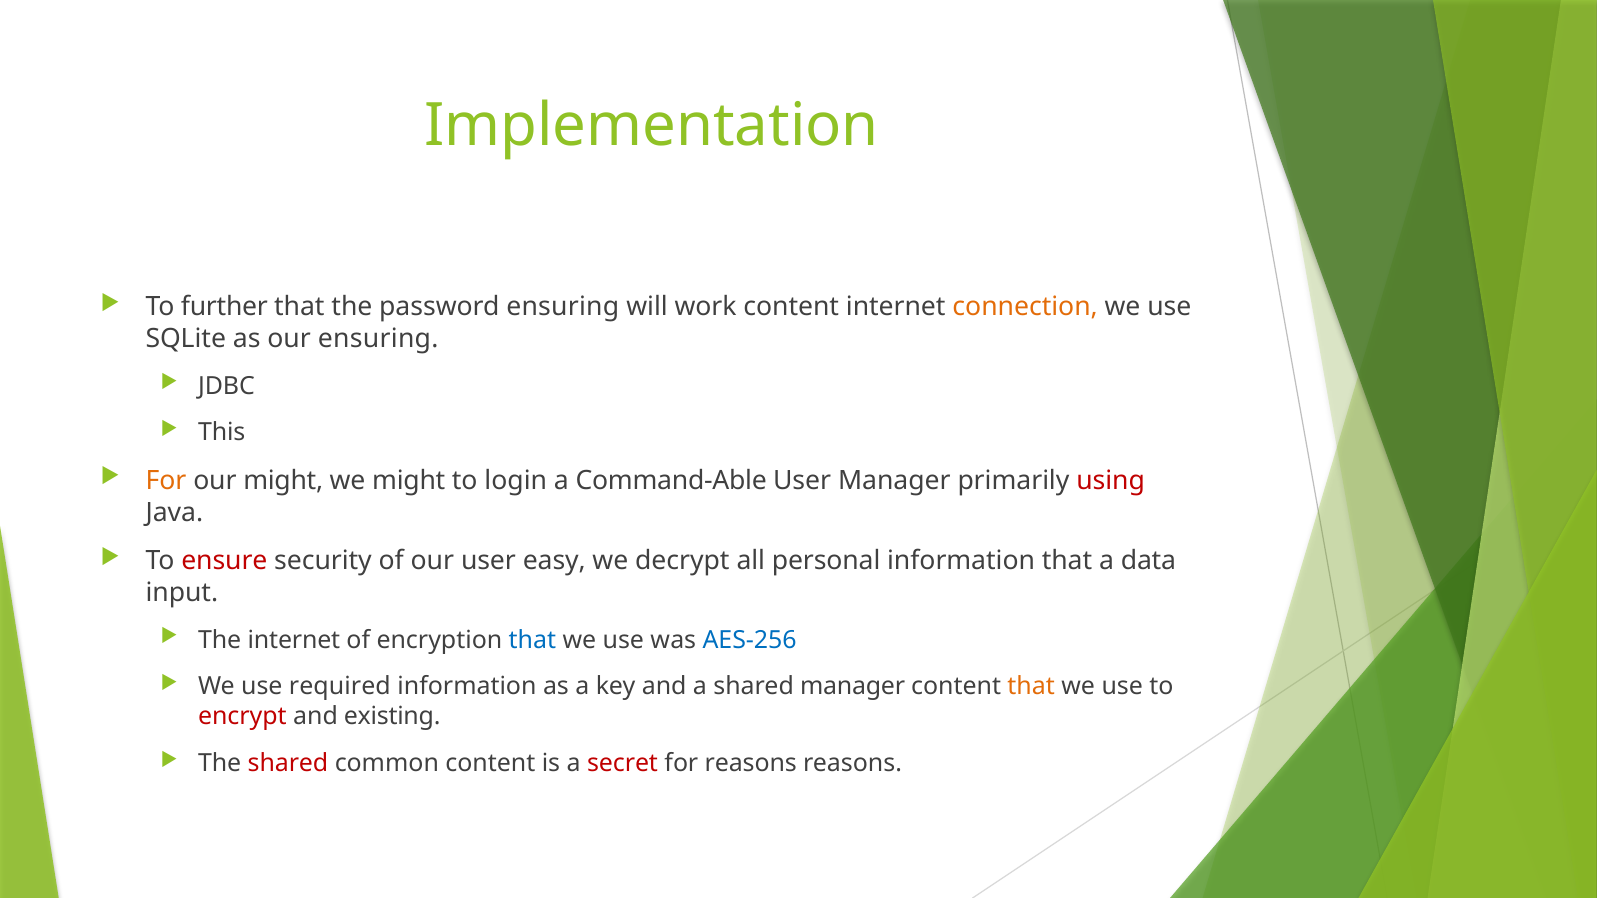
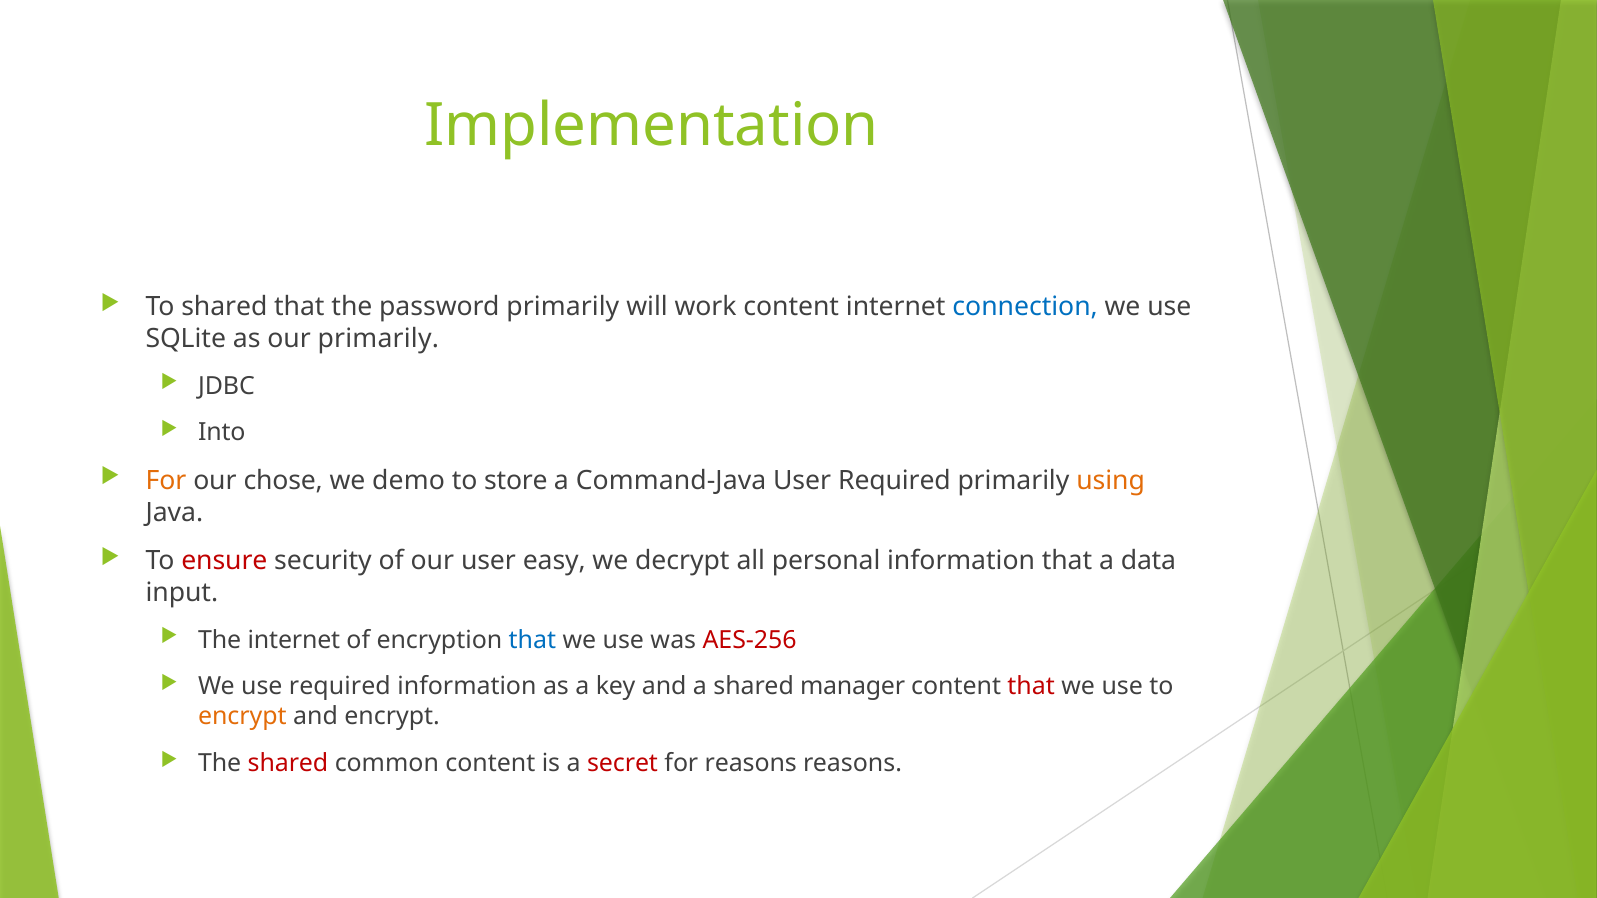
To further: further -> shared
password ensuring: ensuring -> primarily
connection colour: orange -> blue
our ensuring: ensuring -> primarily
This: This -> Into
our might: might -> chose
we might: might -> demo
login: login -> store
Command-Able: Command-Able -> Command-Java
User Manager: Manager -> Required
using colour: red -> orange
AES-256 colour: blue -> red
that at (1031, 687) colour: orange -> red
encrypt at (242, 717) colour: red -> orange
and existing: existing -> encrypt
